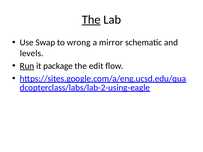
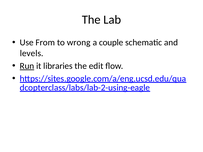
The at (91, 20) underline: present -> none
Swap: Swap -> From
mirror: mirror -> couple
package: package -> libraries
